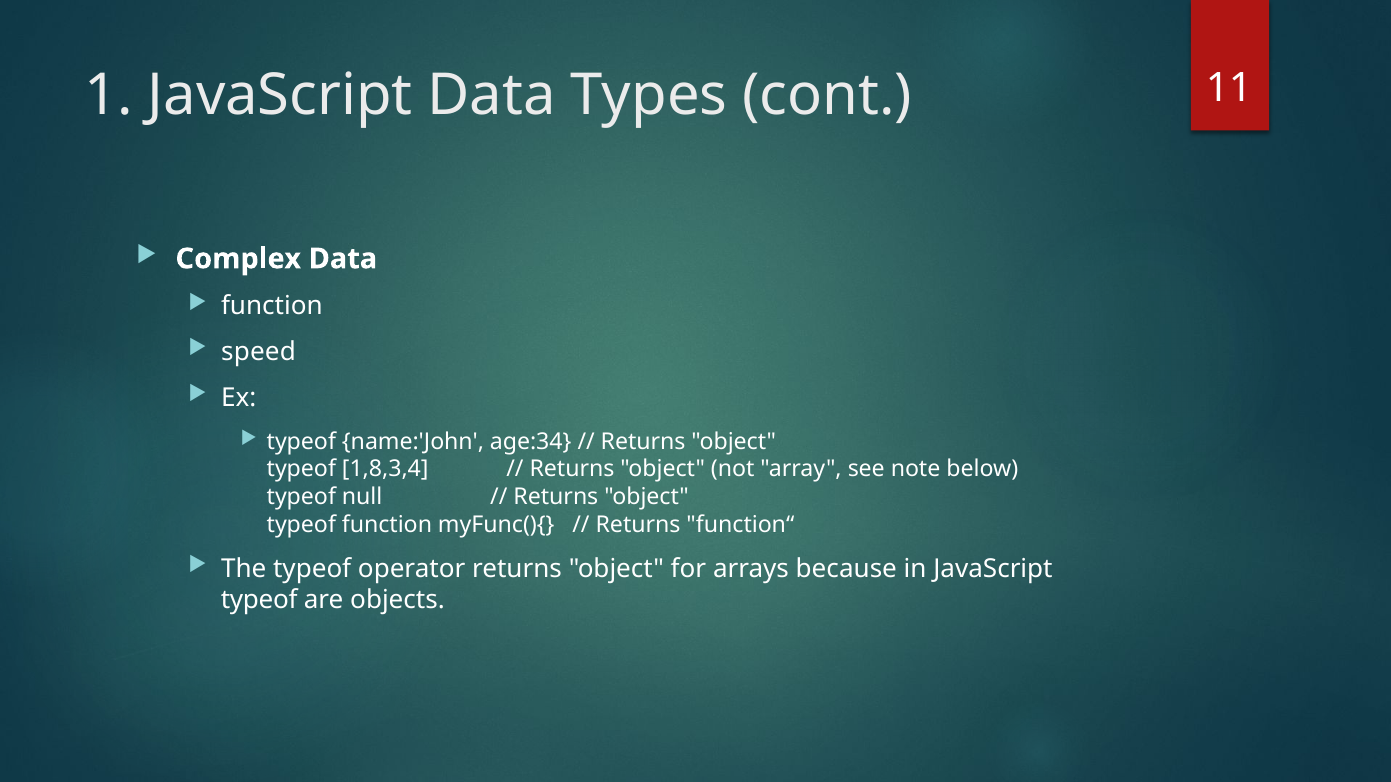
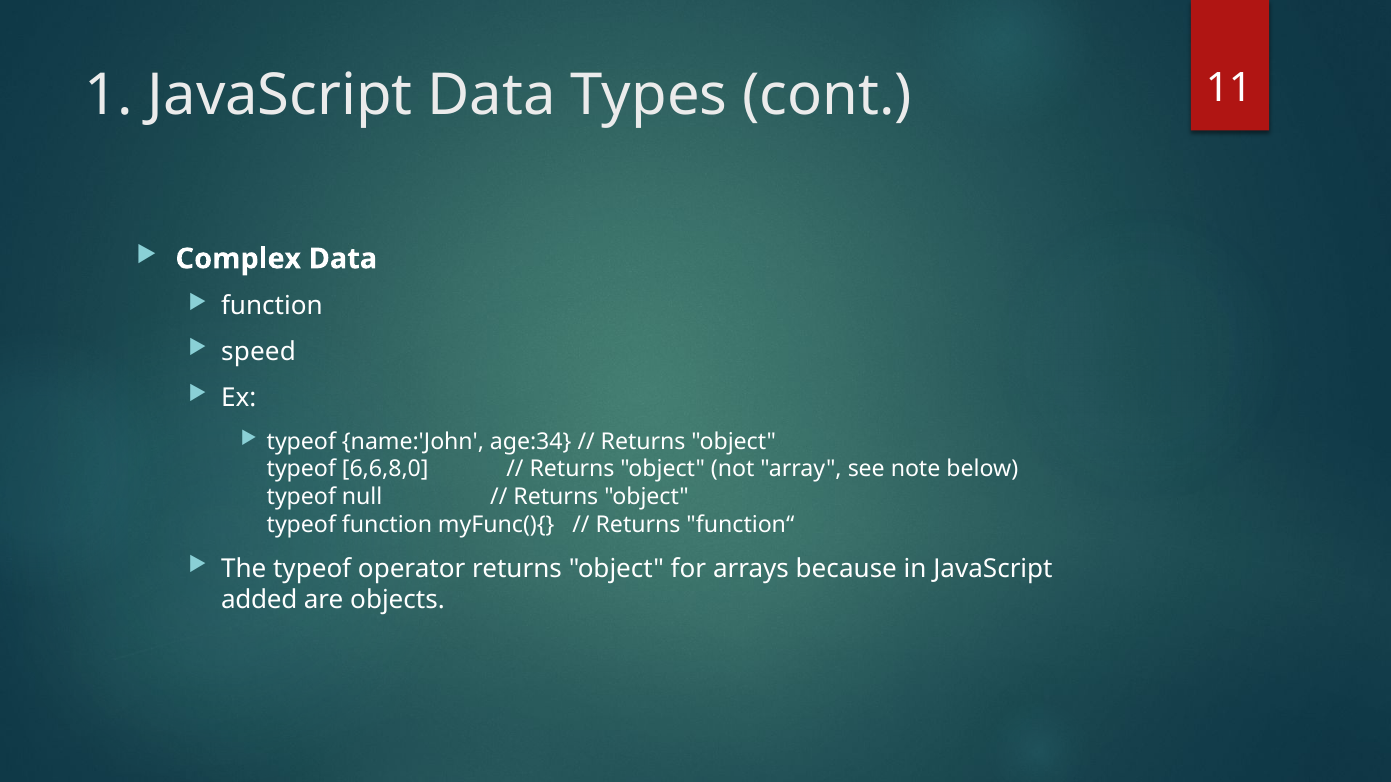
1,8,3,4: 1,8,3,4 -> 6,6,8,0
typeof at (259, 600): typeof -> added
